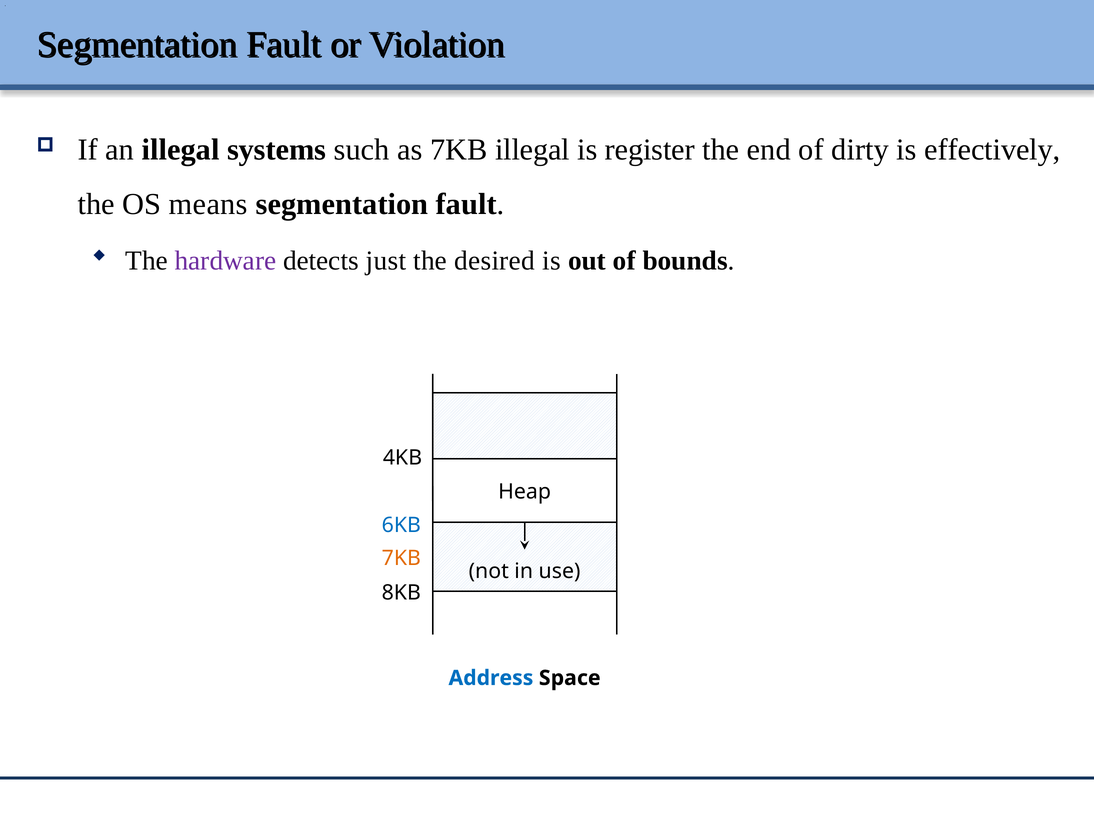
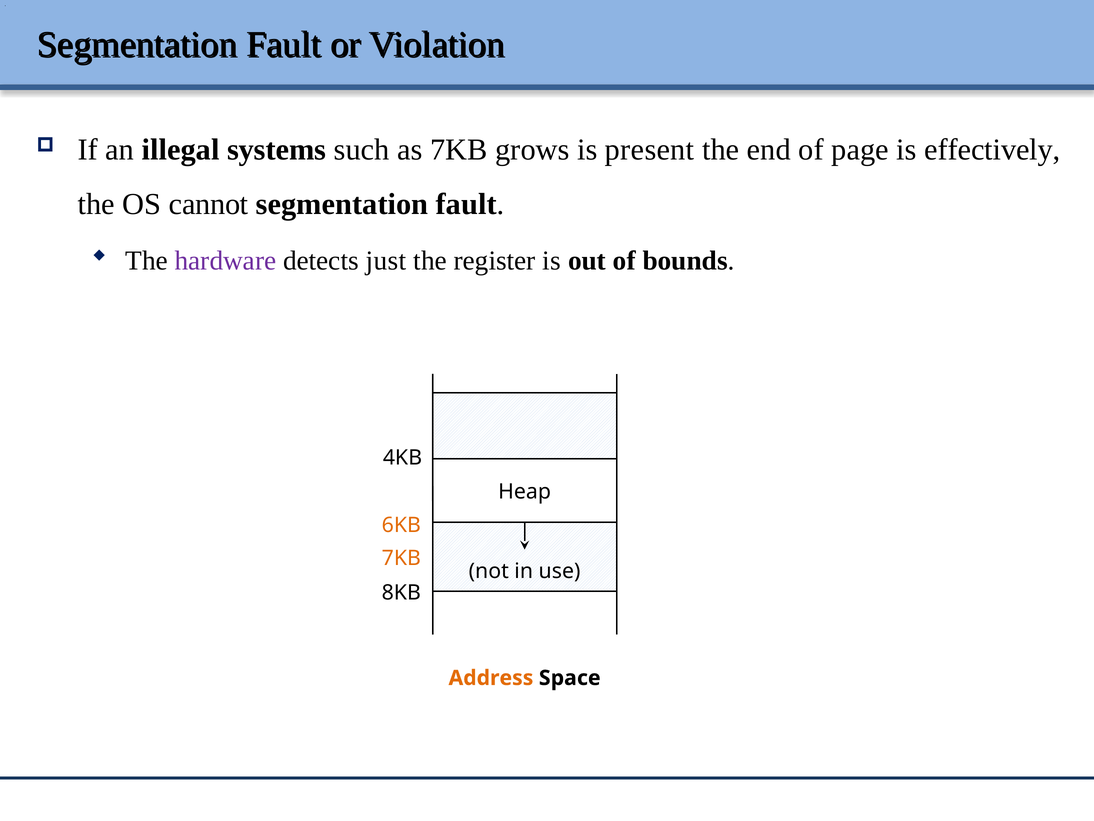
7KB illegal: illegal -> grows
register: register -> present
dirty: dirty -> page
means: means -> cannot
desired: desired -> register
6KB colour: blue -> orange
Address colour: blue -> orange
